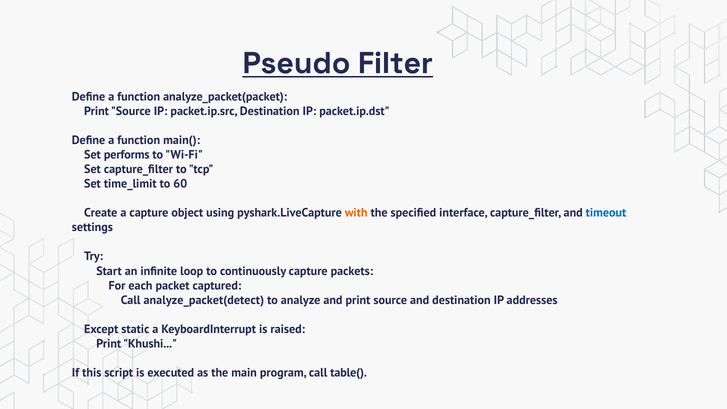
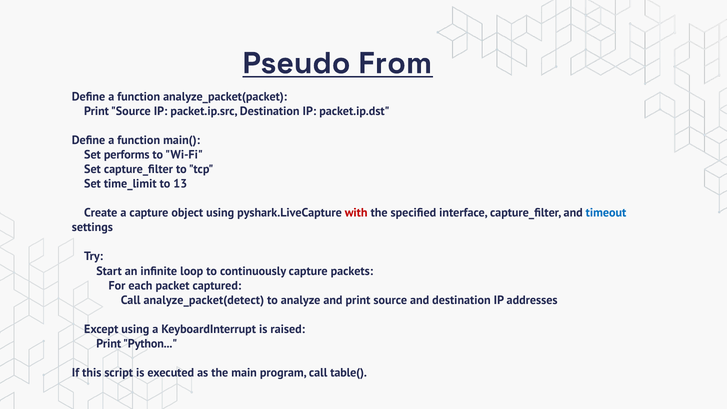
Filter: Filter -> From
60: 60 -> 13
with colour: orange -> red
Except static: static -> using
Khushi: Khushi -> Python
